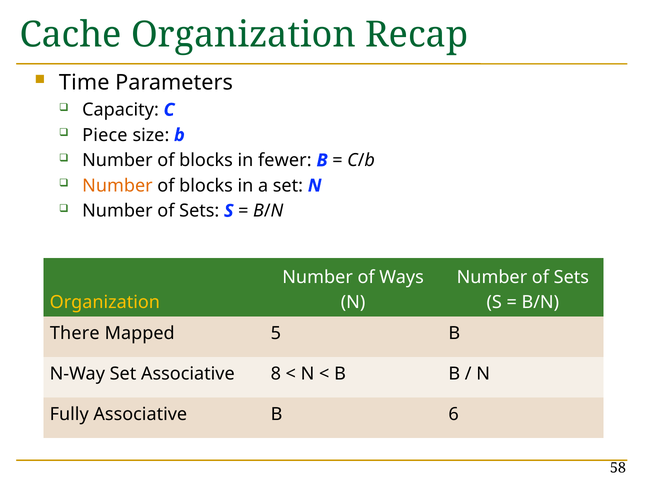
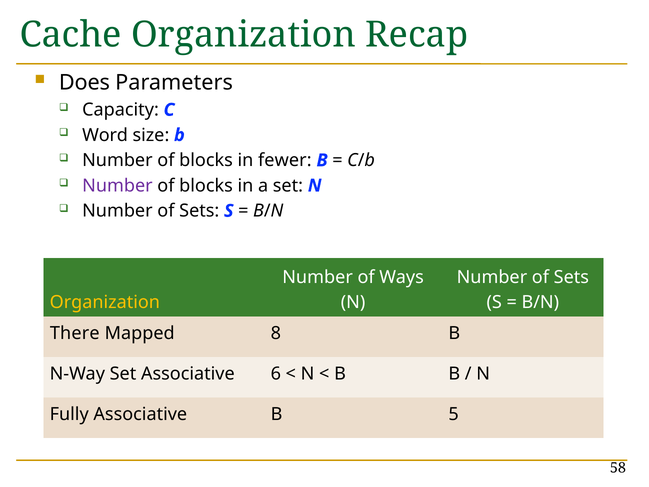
Time: Time -> Does
Piece: Piece -> Word
Number at (117, 186) colour: orange -> purple
5: 5 -> 8
8: 8 -> 6
6: 6 -> 5
